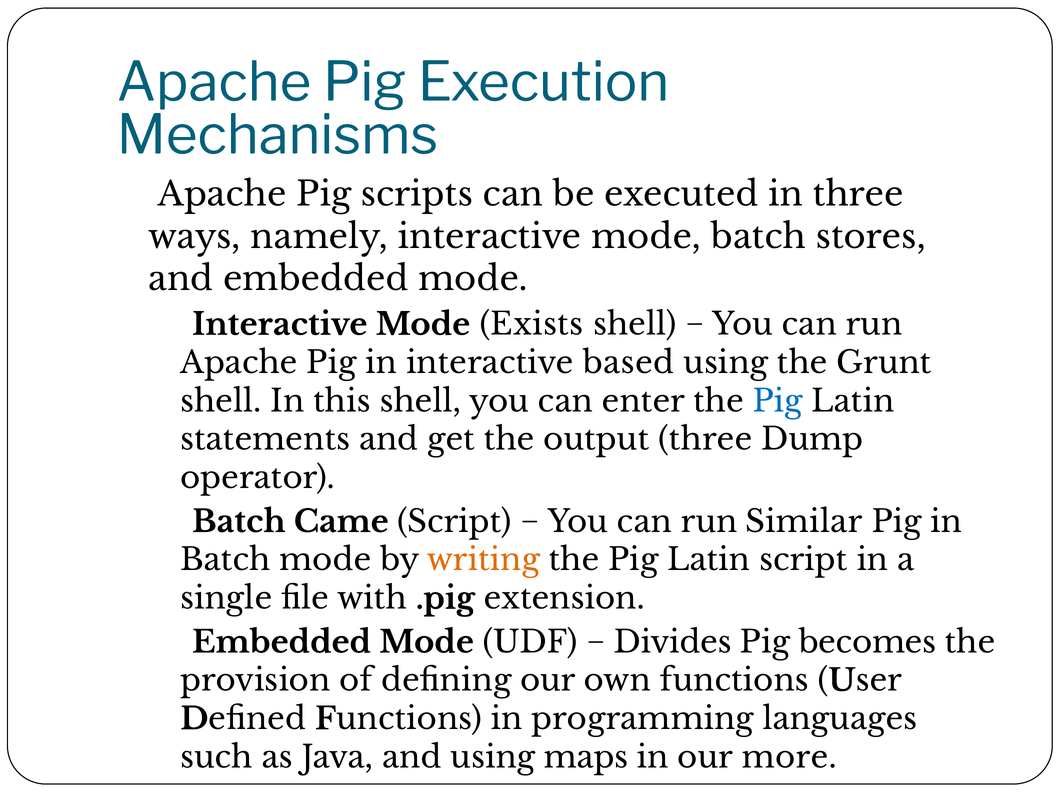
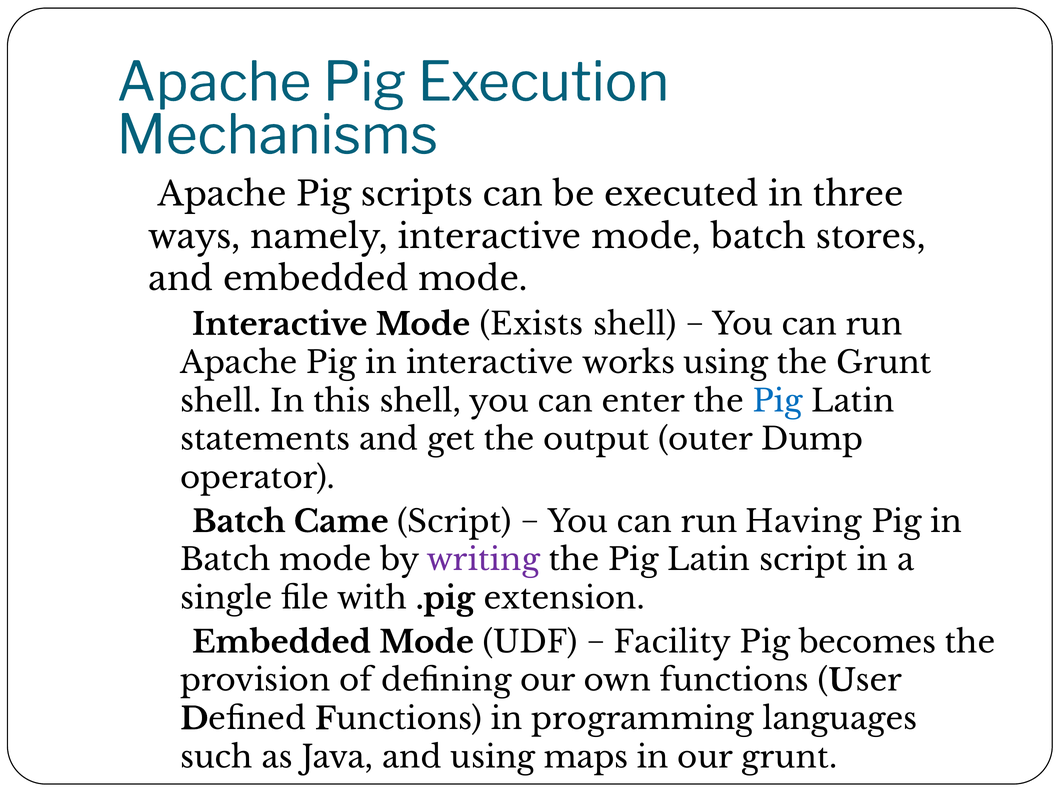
based: based -> works
output three: three -> outer
Similar: Similar -> Having
writing colour: orange -> purple
Divides: Divides -> Facility
our more: more -> grunt
